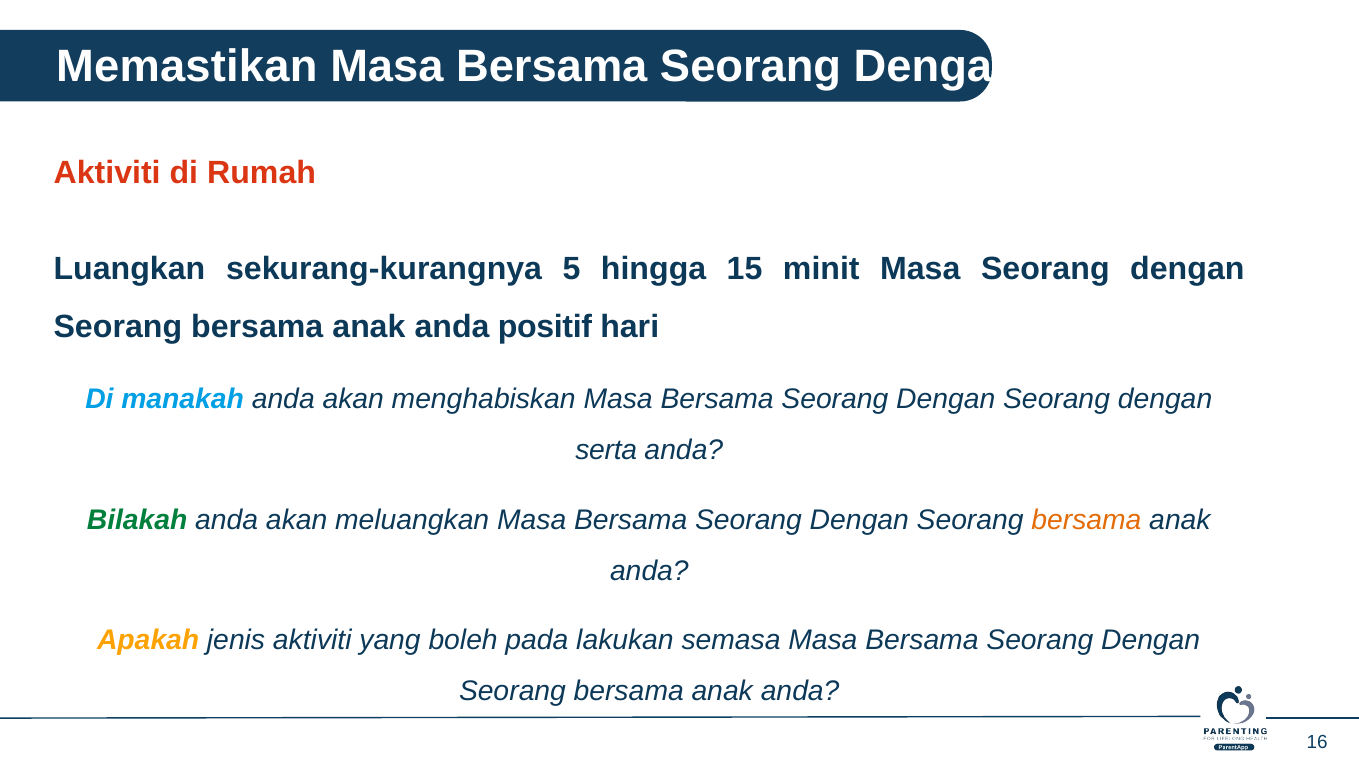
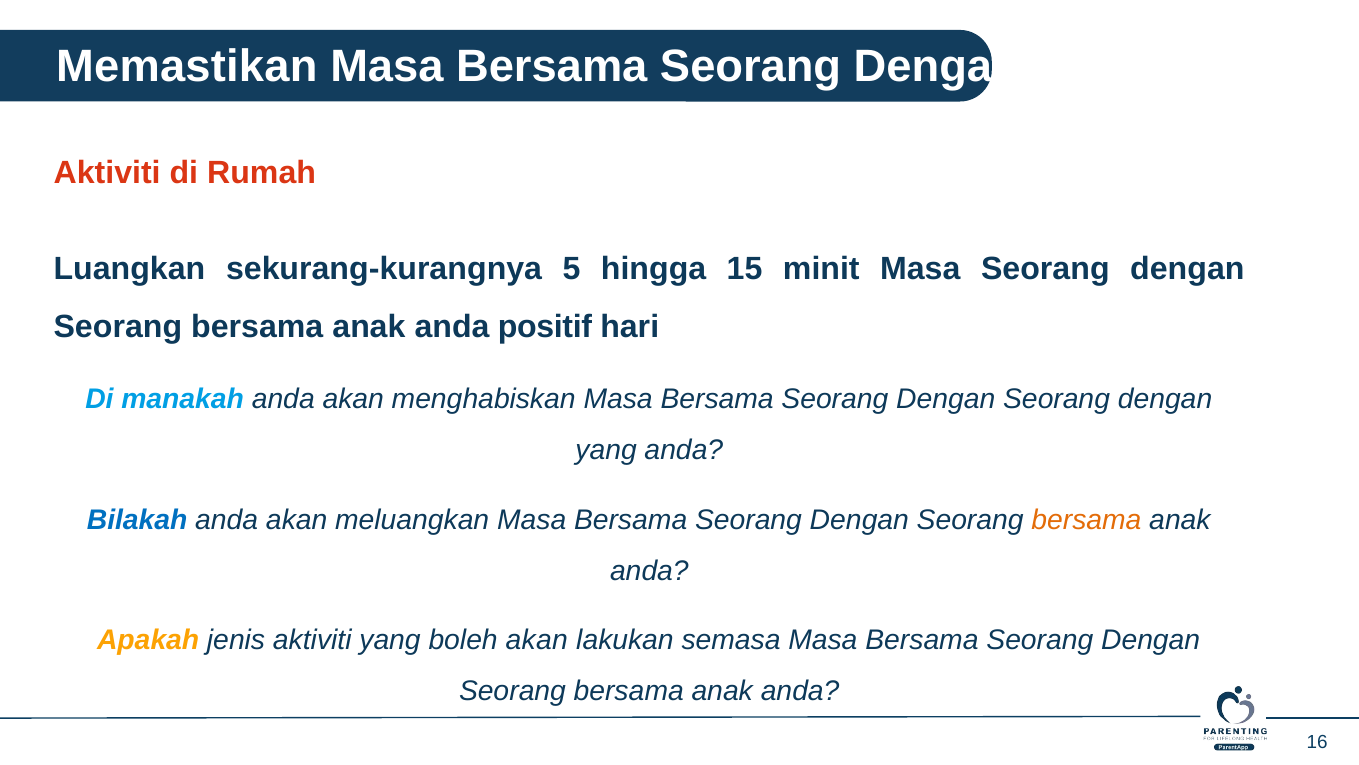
serta at (606, 450): serta -> yang
Bilakah colour: green -> blue
boleh pada: pada -> akan
